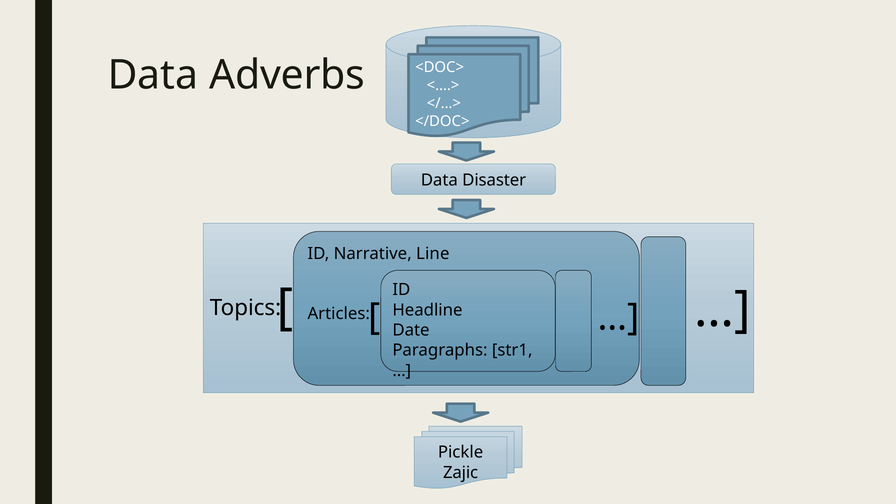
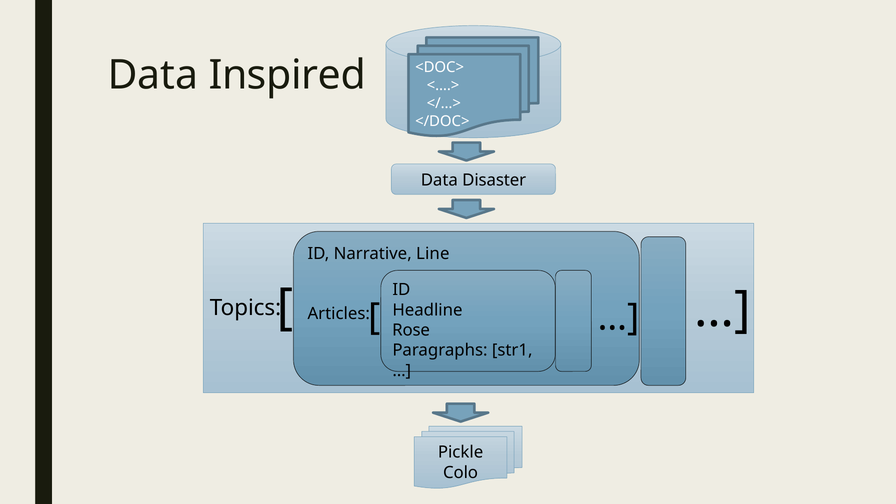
Adverbs: Adverbs -> Inspired
Date: Date -> Rose
Zajic: Zajic -> Colo
